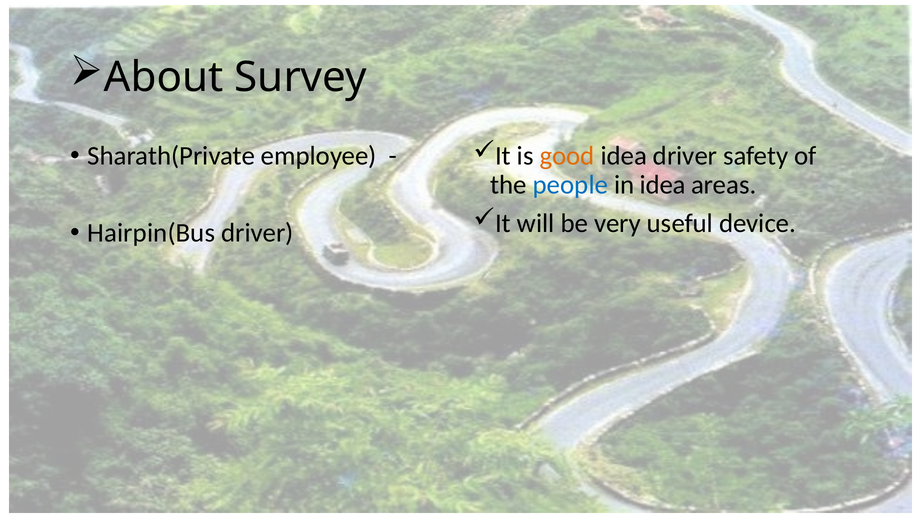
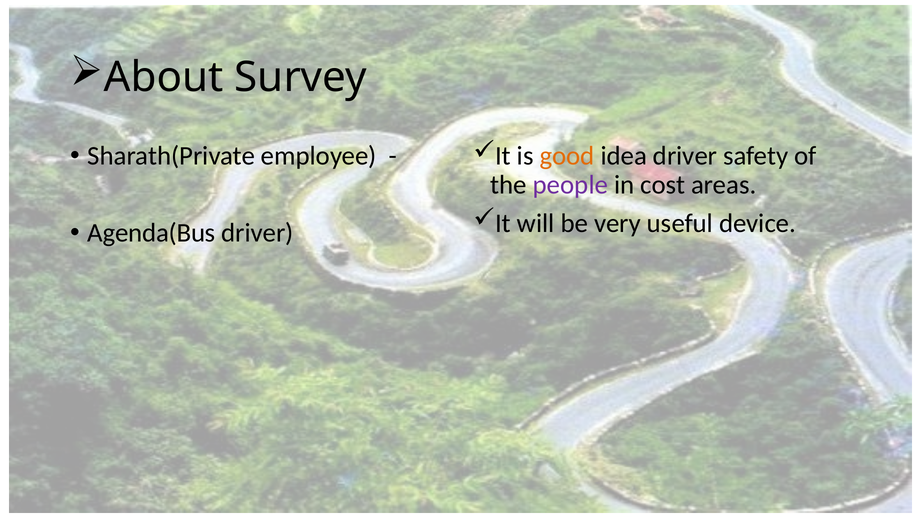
people colour: blue -> purple
in idea: idea -> cost
Hairpin(Bus: Hairpin(Bus -> Agenda(Bus
